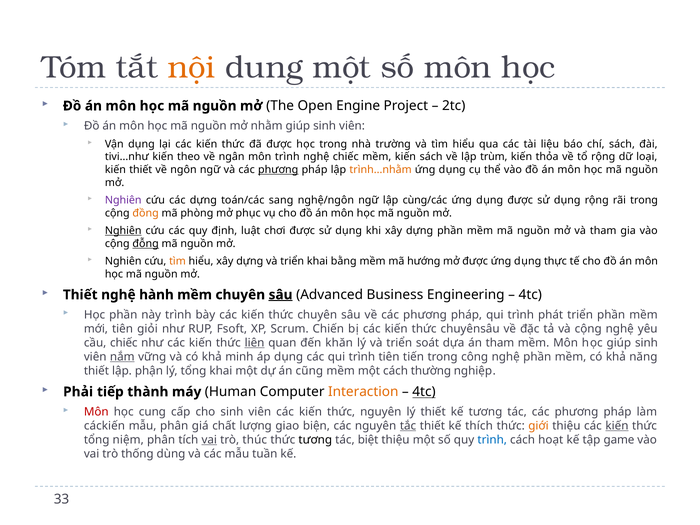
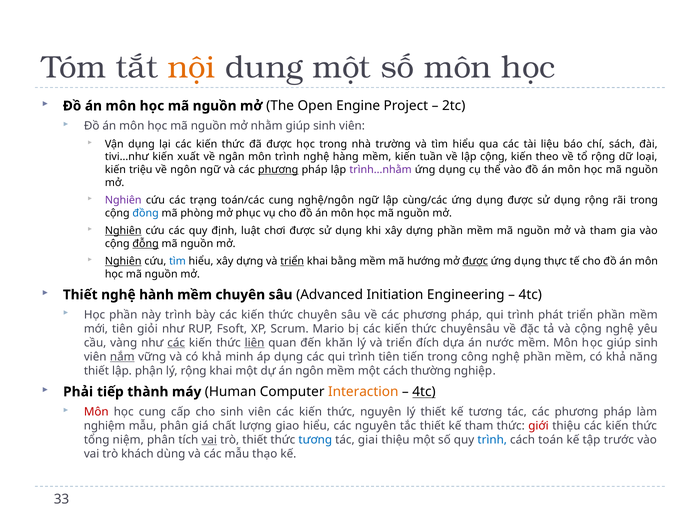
theo: theo -> xuất
nghệ chiếc: chiếc -> hàng
kiến sách: sách -> tuần
lập trùm: trùm -> cộng
thỏa: thỏa -> theo
kiến thiết: thiết -> triệu
trình...nhằm colour: orange -> purple
các dựng: dựng -> trạng
toán/các sang: sang -> cung
đồng colour: orange -> blue
Nghiên at (123, 261) underline: none -> present
tìm at (177, 261) colour: orange -> blue
triển at (292, 261) underline: none -> present
được at (475, 261) underline: none -> present
sâu at (281, 295) underline: present -> none
Business: Business -> Initiation
Chiến: Chiến -> Mario
cầu chiếc: chiếc -> vàng
các at (176, 343) underline: none -> present
soát: soát -> đích
án tham: tham -> nước
lý tổng: tổng -> rộng
án cũng: cũng -> ngôn
cáckiến: cáckiến -> nghiệm
giao biện: biện -> hiểu
tắc underline: present -> none
kế thích: thích -> tham
giới colour: orange -> red
kiến at (617, 426) underline: present -> none
trò thúc: thúc -> thiết
tương at (315, 440) colour: black -> blue
biệt: biệt -> giai
hoạt: hoạt -> toán
game: game -> trước
thống: thống -> khách
tuần: tuần -> thạo
